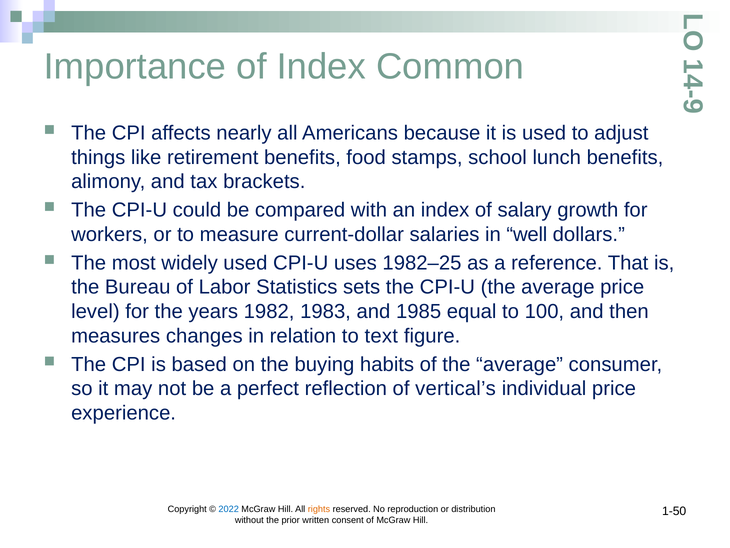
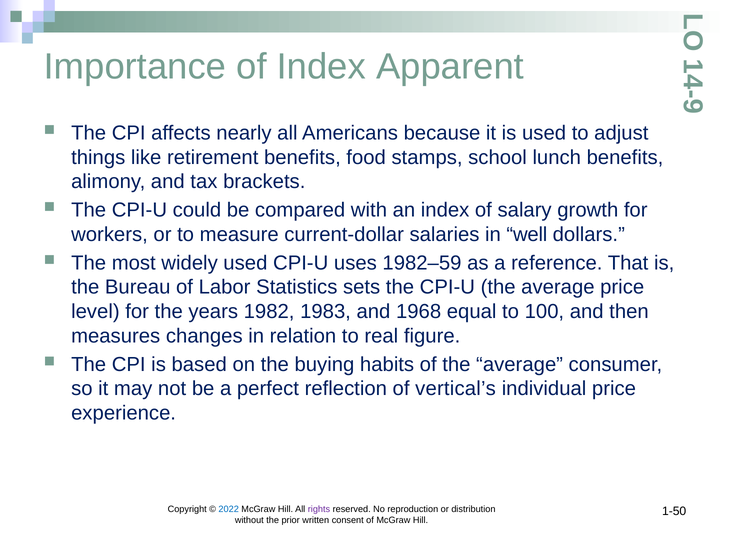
Common: Common -> Apparent
1982–25: 1982–25 -> 1982–59
1985: 1985 -> 1968
text: text -> real
rights colour: orange -> purple
